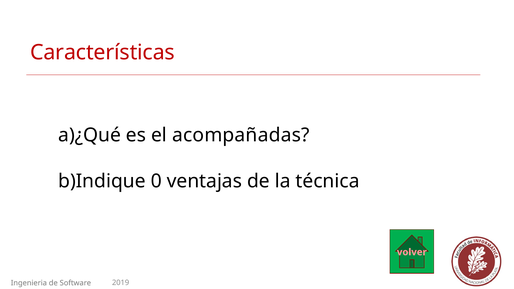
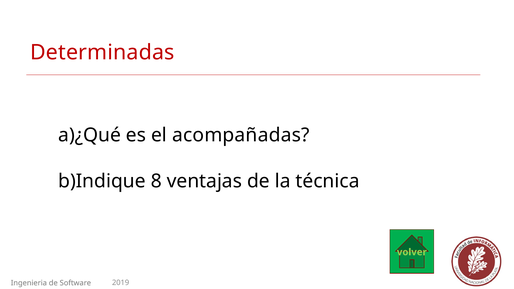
Características: Características -> Determinadas
0: 0 -> 8
volver colour: pink -> light green
